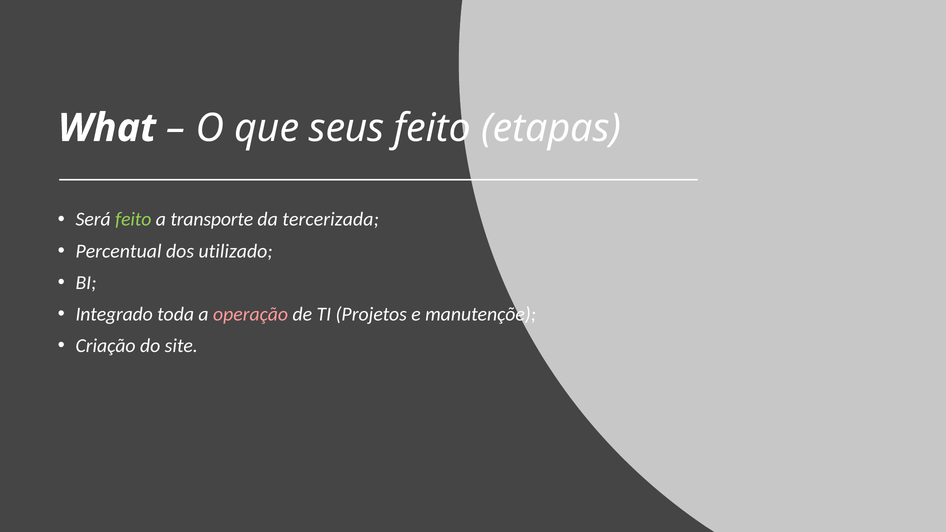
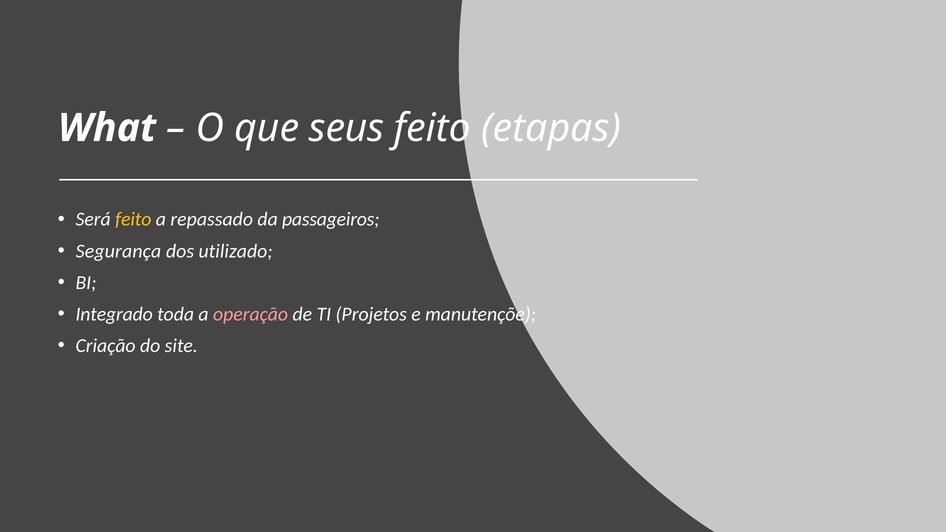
feito at (133, 220) colour: light green -> yellow
transporte: transporte -> repassado
tercerizada: tercerizada -> passageiros
Percentual: Percentual -> Segurança
